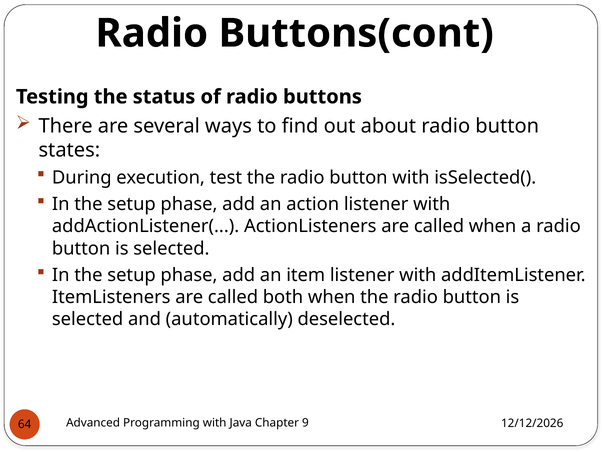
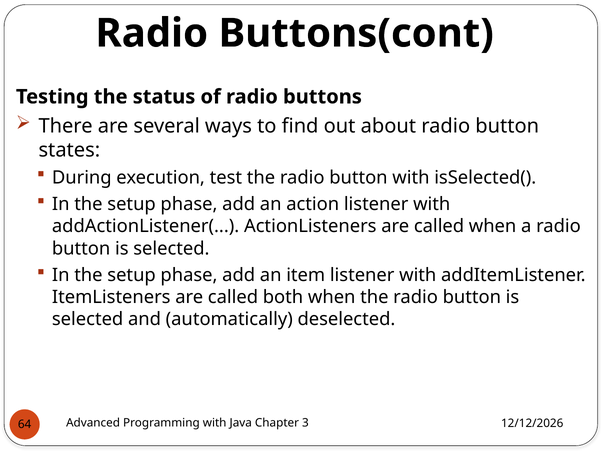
9: 9 -> 3
